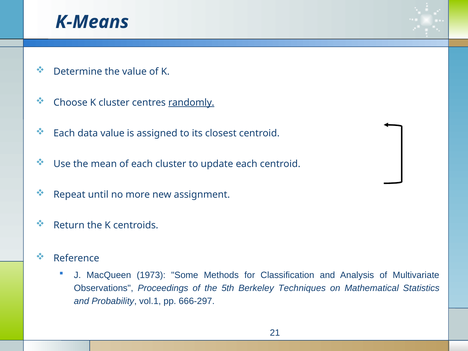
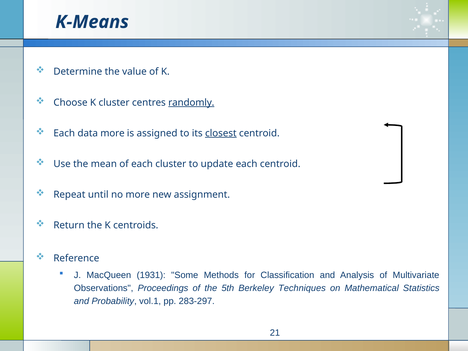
data value: value -> more
closest underline: none -> present
1973: 1973 -> 1931
666-297: 666-297 -> 283-297
